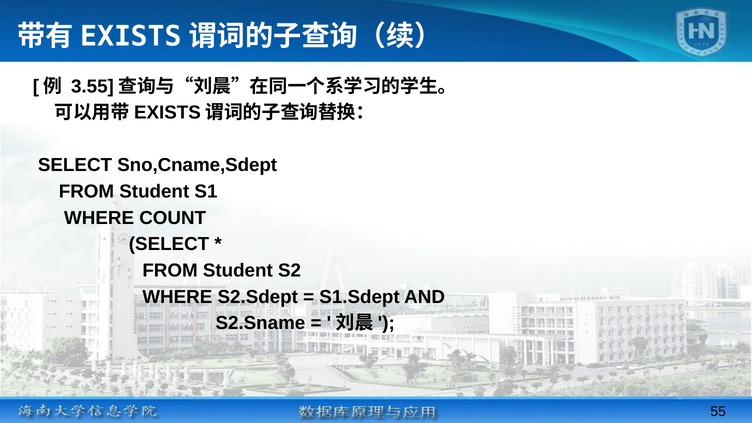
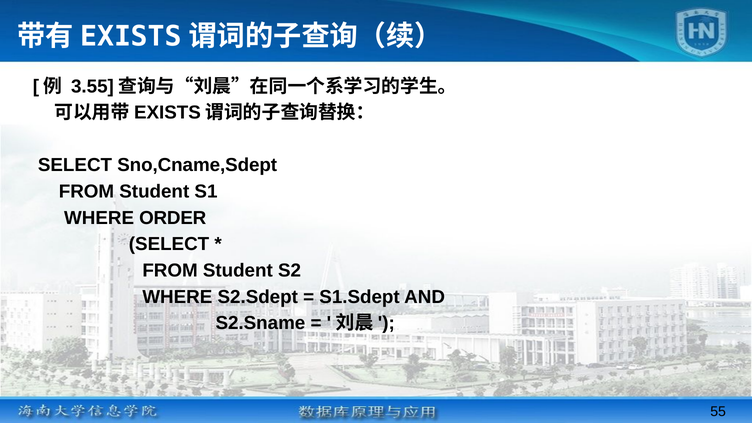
COUNT: COUNT -> ORDER
